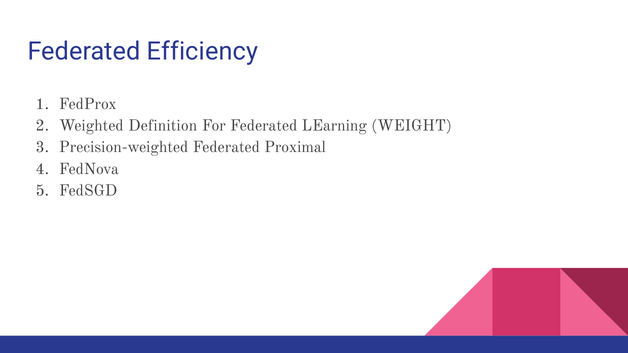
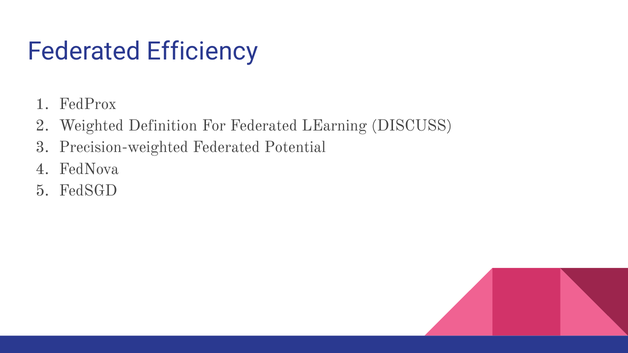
WEIGHT: WEIGHT -> DISCUSS
Proximal: Proximal -> Potential
